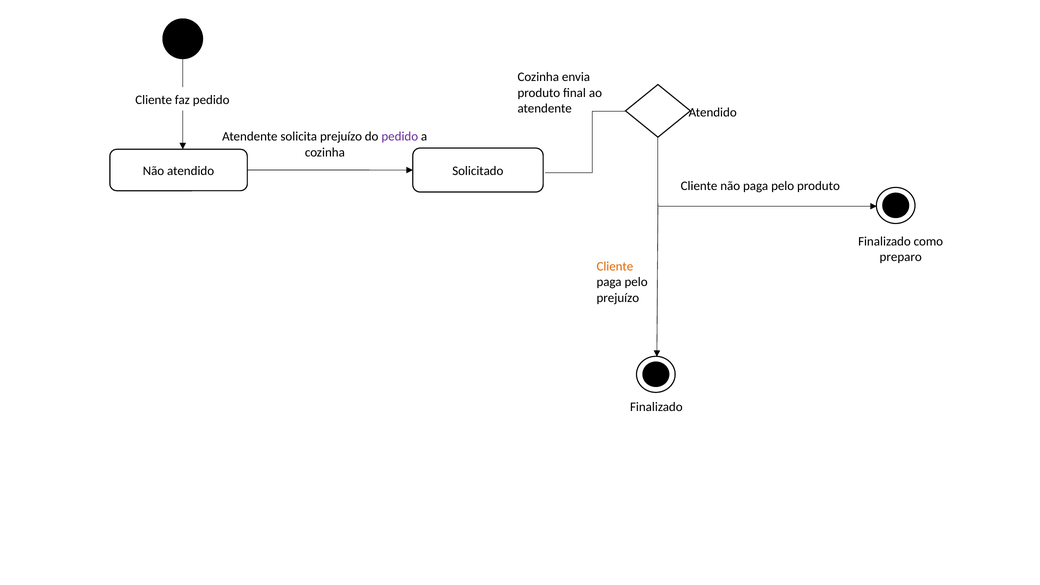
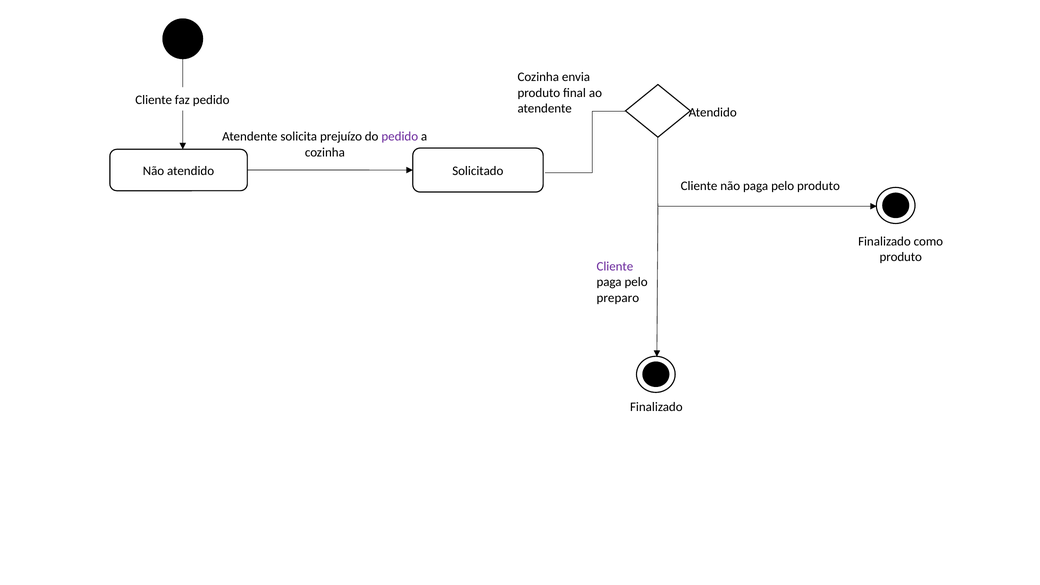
preparo at (901, 257): preparo -> produto
Cliente at (615, 267) colour: orange -> purple
prejuízo at (618, 298): prejuízo -> preparo
